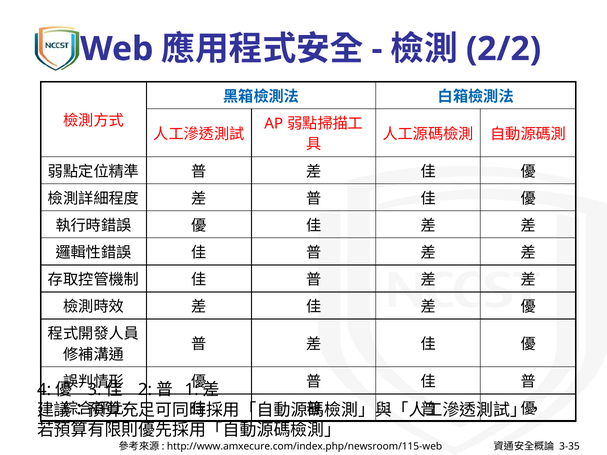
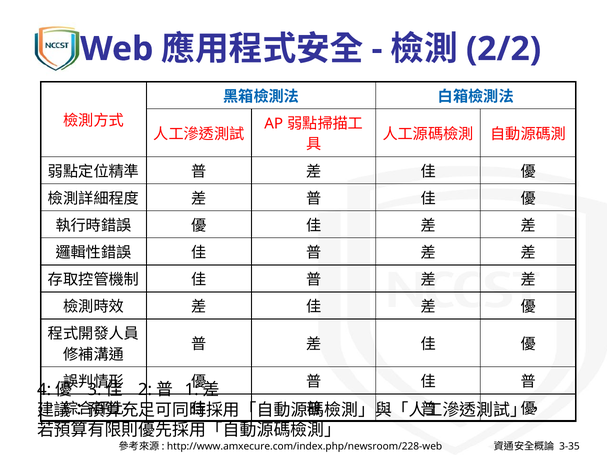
http://www.amxecure.com/index.php/newsroom/115-web: http://www.amxecure.com/index.php/newsroom/115-web -> http://www.amxecure.com/index.php/newsroom/228-web
